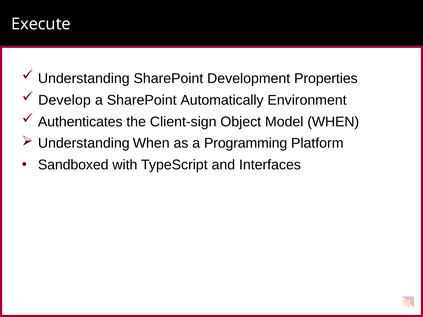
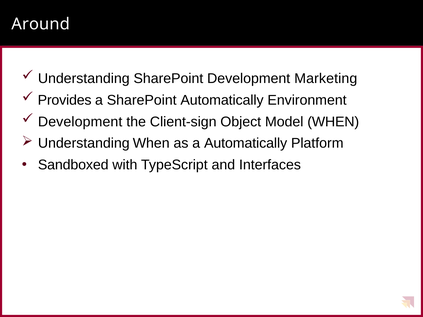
Execute: Execute -> Around
Properties: Properties -> Marketing
Develop: Develop -> Provides
Authenticates at (80, 122): Authenticates -> Development
a Programming: Programming -> Automatically
